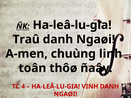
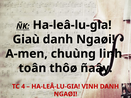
Traû: Traû -> Giaù
